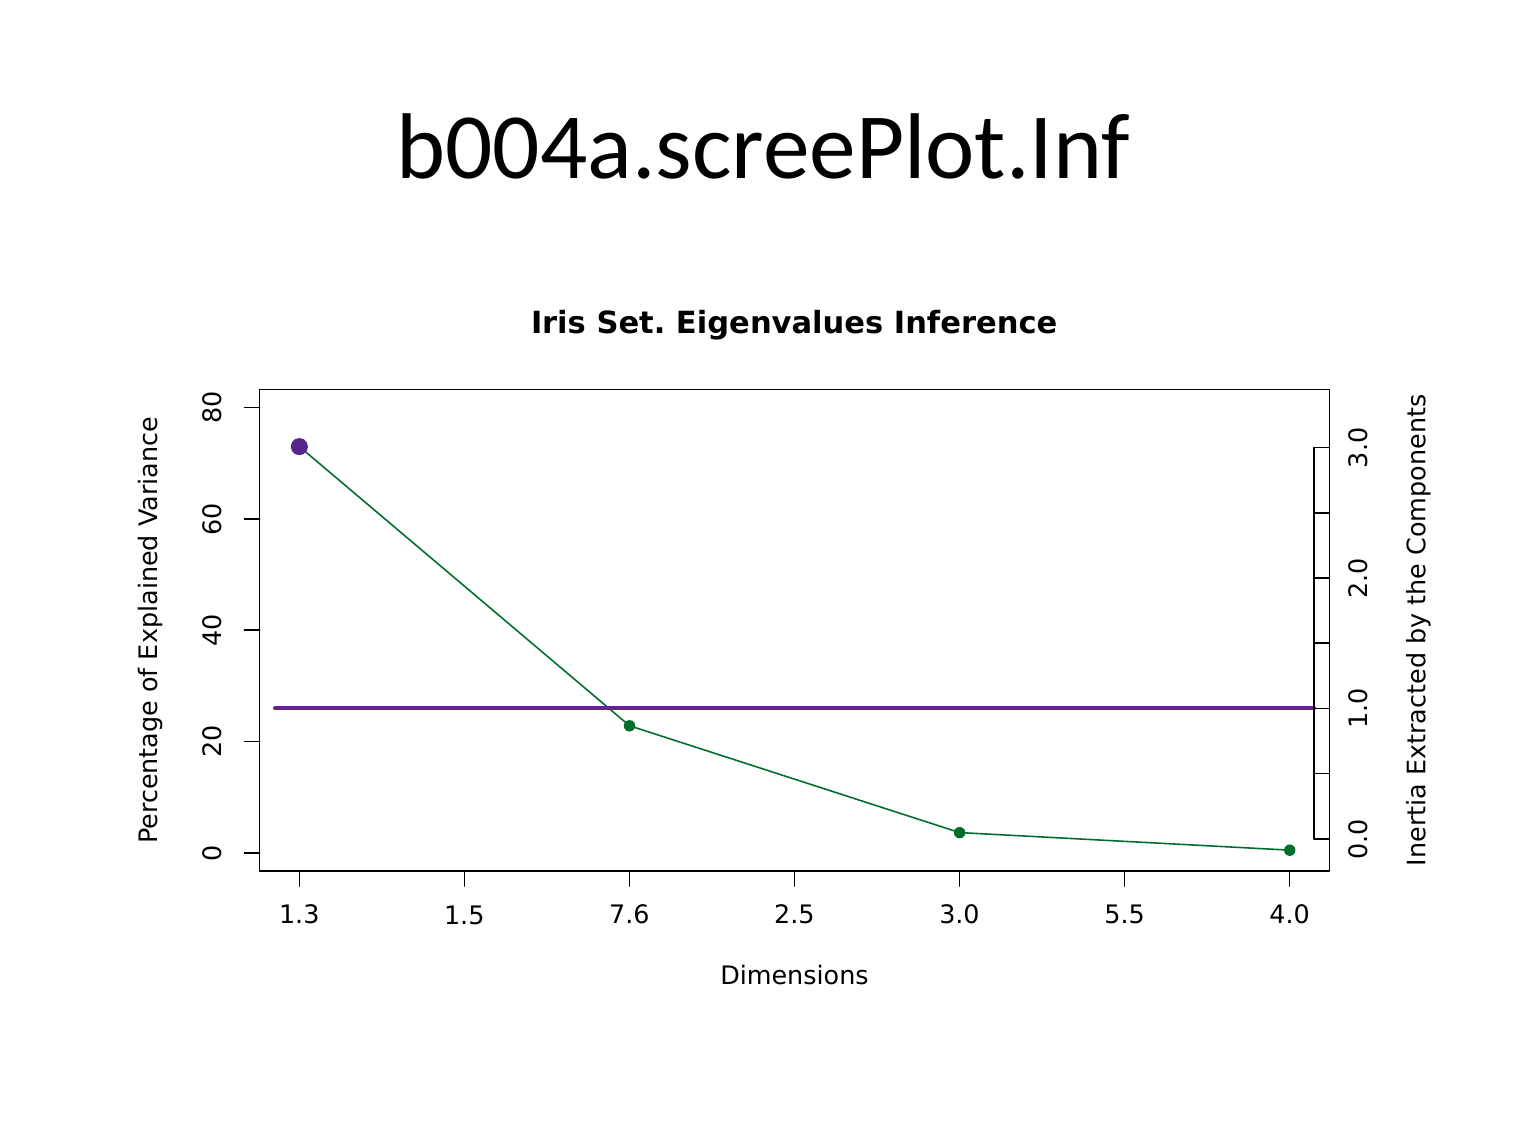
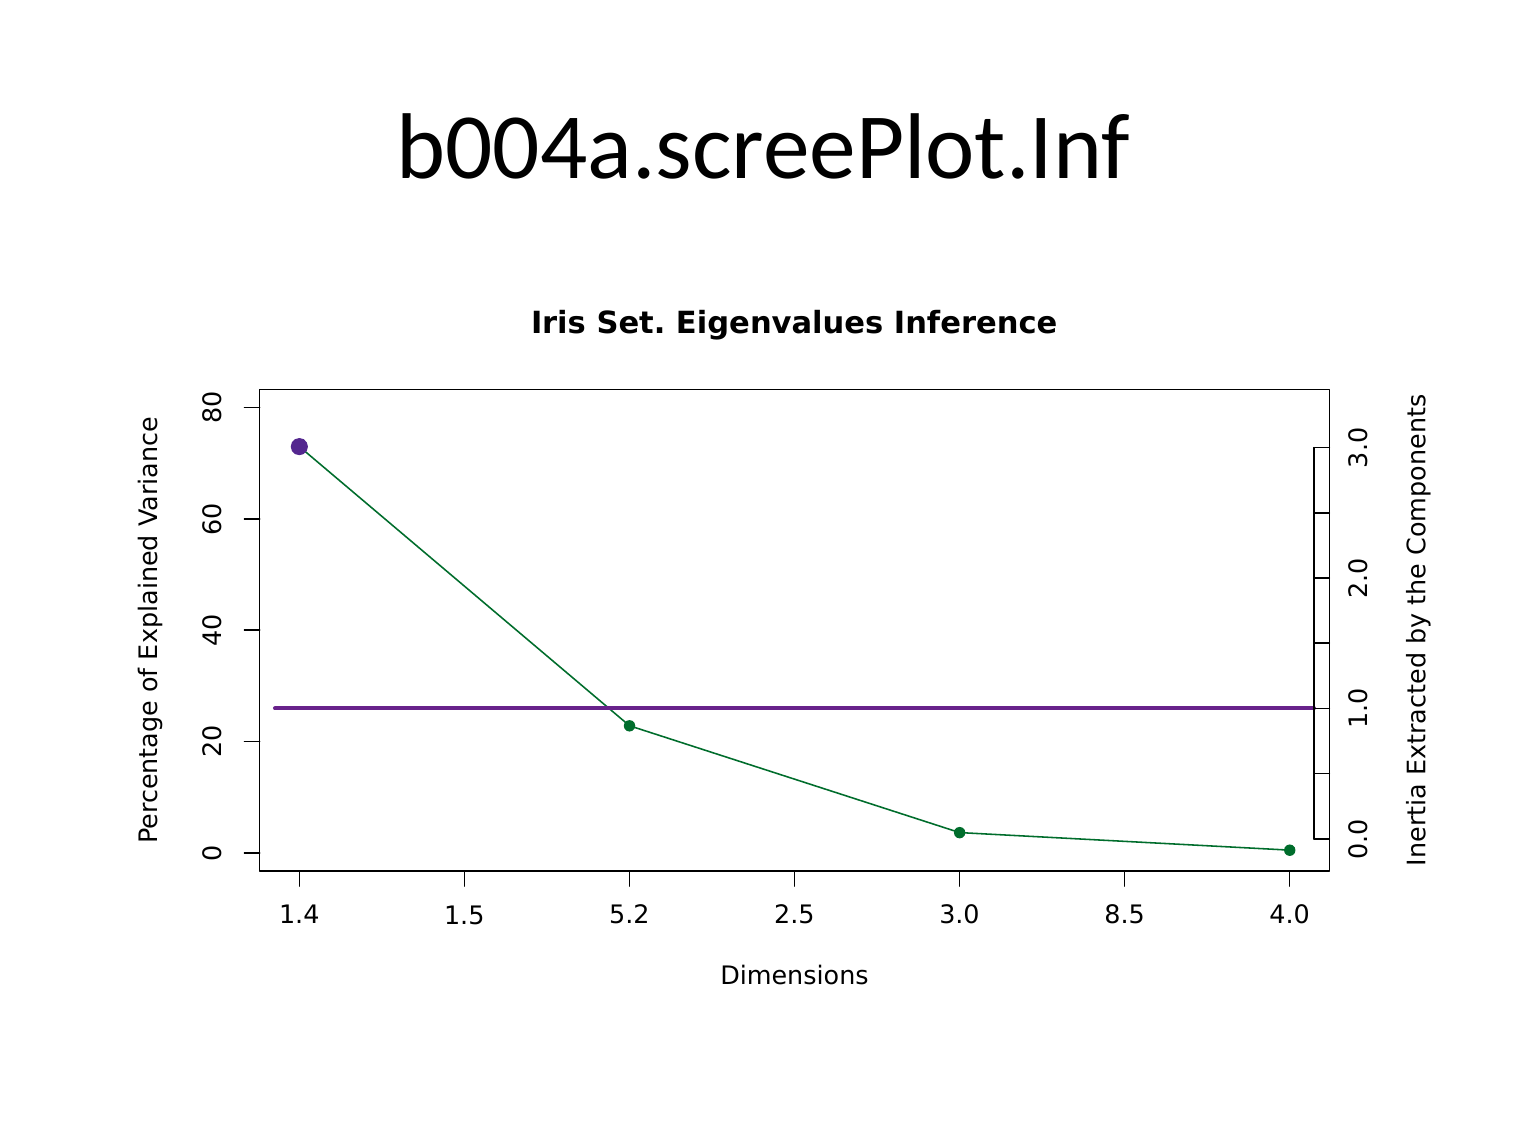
1.3: 1.3 -> 1.4
7.6: 7.6 -> 5.2
5.5: 5.5 -> 8.5
